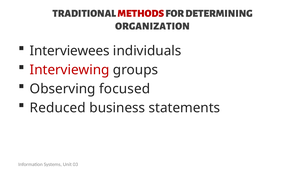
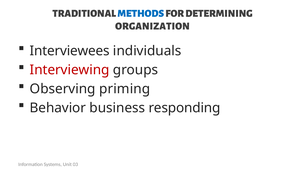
METHODS colour: red -> blue
focused: focused -> priming
Reduced: Reduced -> Behavior
statements: statements -> responding
